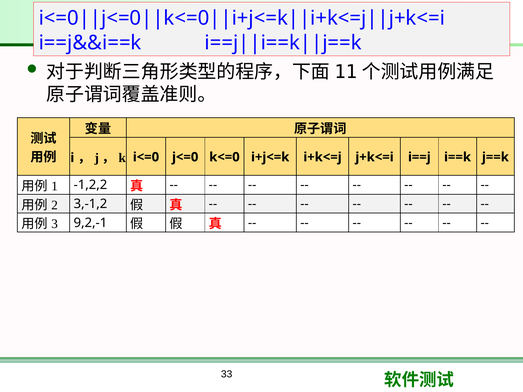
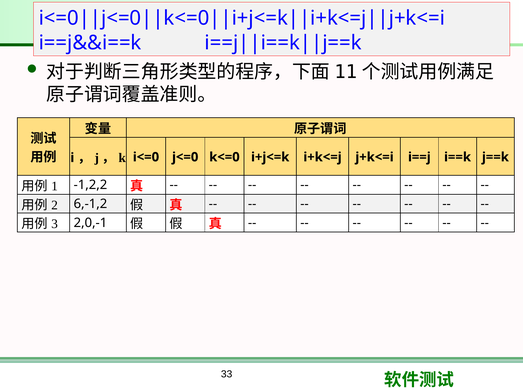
3,-1,2: 3,-1,2 -> 6,-1,2
9,2,-1: 9,2,-1 -> 2,0,-1
